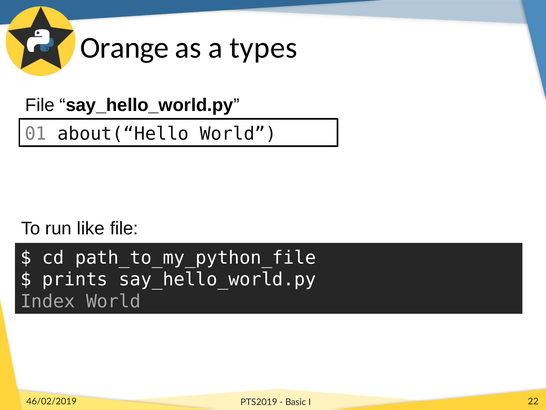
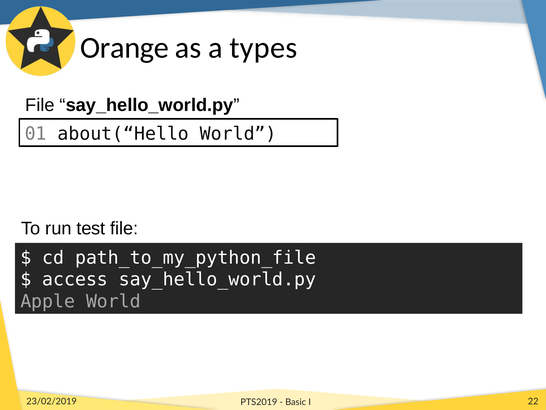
like: like -> test
prints: prints -> access
Index: Index -> Apple
46/02/2019: 46/02/2019 -> 23/02/2019
